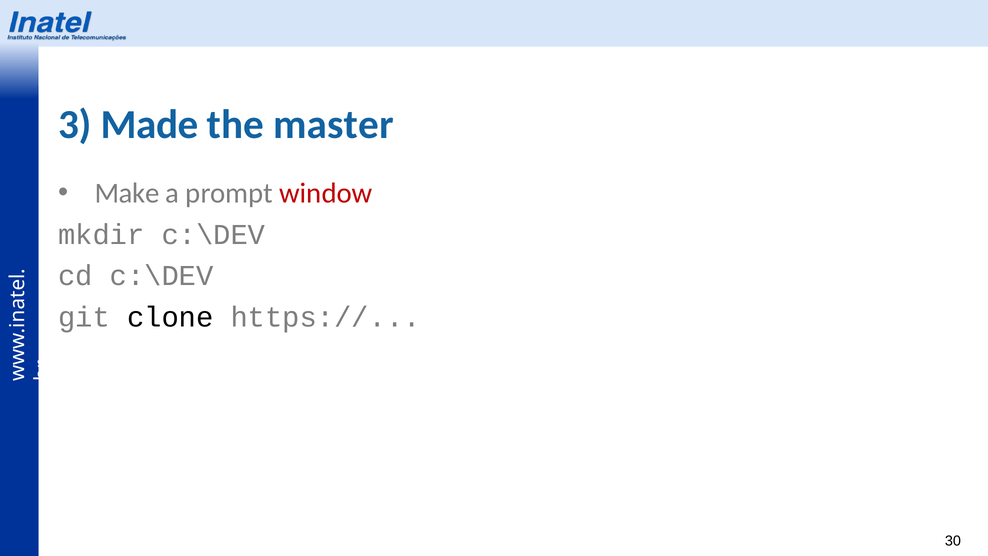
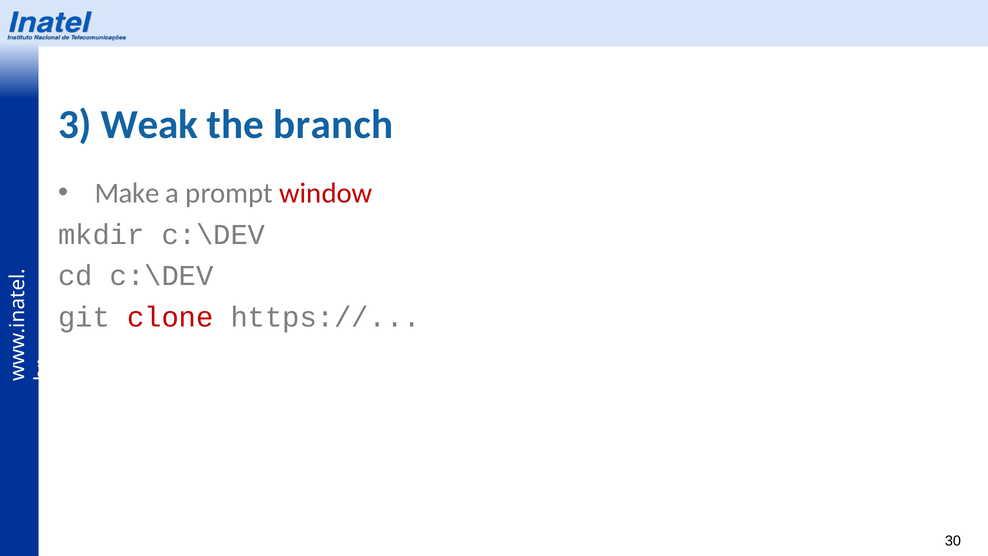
Made: Made -> Weak
master: master -> branch
clone colour: black -> red
